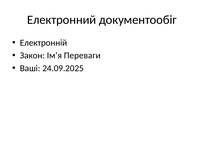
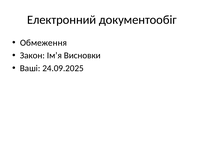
Електронній: Електронній -> Обмеження
Переваги: Переваги -> Висновки
